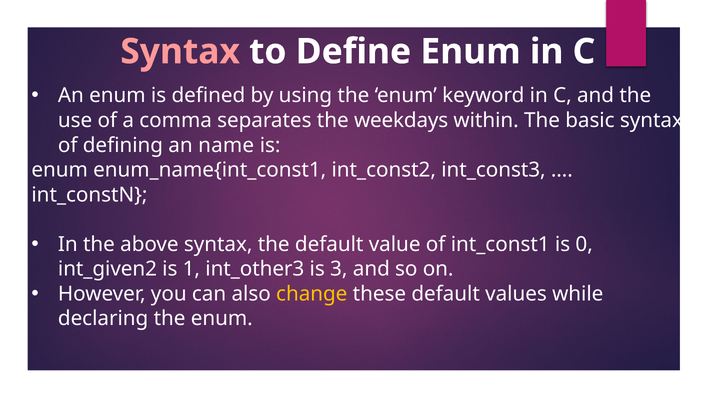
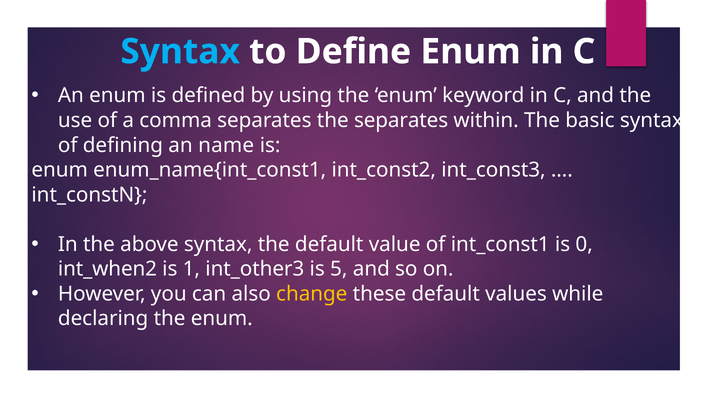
Syntax at (180, 52) colour: pink -> light blue
the weekdays: weekdays -> separates
int_given2: int_given2 -> int_when2
3: 3 -> 5
